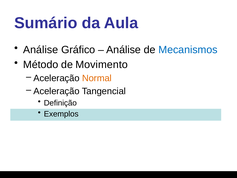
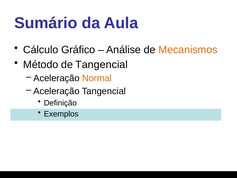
Análise at (41, 50): Análise -> Cálculo
Mecanismos colour: blue -> orange
de Movimento: Movimento -> Tangencial
